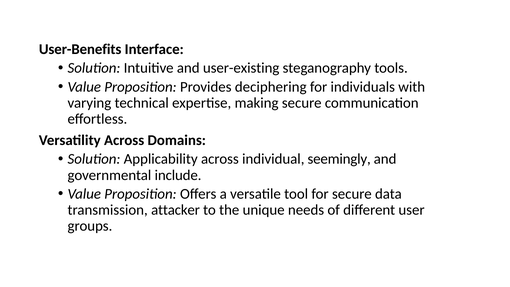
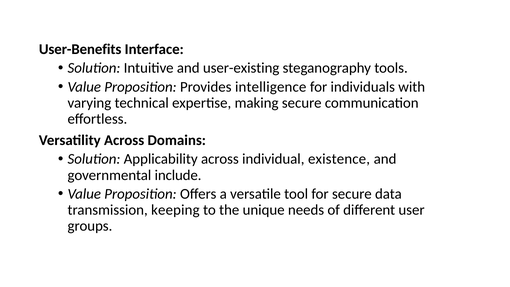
deciphering: deciphering -> intelligence
seemingly: seemingly -> existence
attacker: attacker -> keeping
